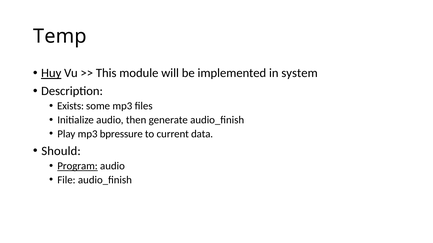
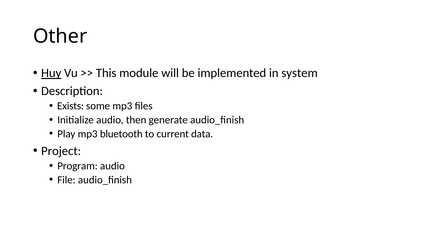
Temp: Temp -> Other
bpressure: bpressure -> bluetooth
Should: Should -> Project
Program underline: present -> none
